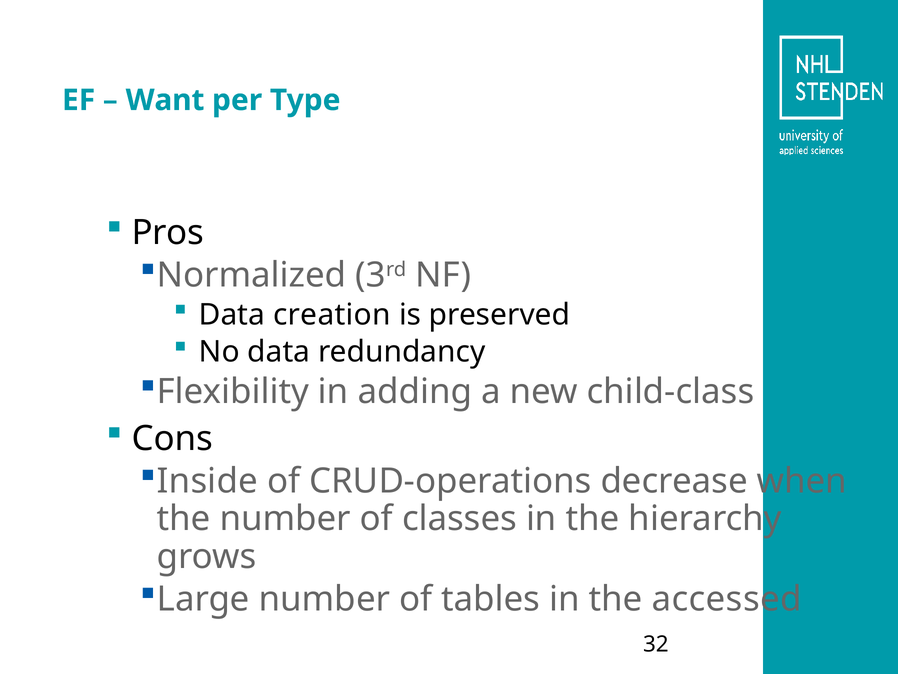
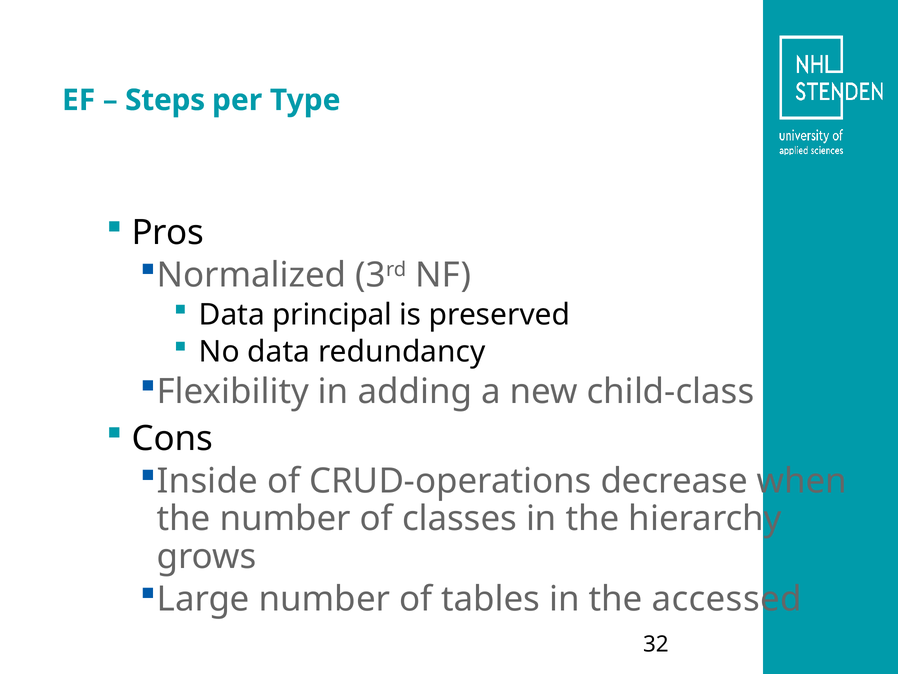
Want: Want -> Steps
creation: creation -> principal
